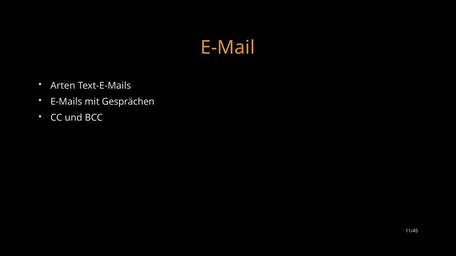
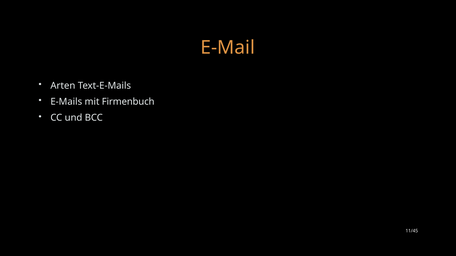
Gesprächen: Gesprächen -> Firmenbuch
